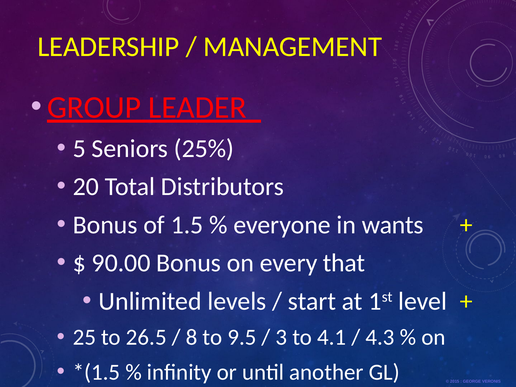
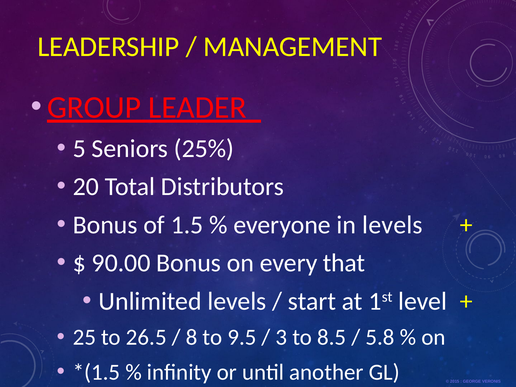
in wants: wants -> levels
4.1: 4.1 -> 8.5
4.3: 4.3 -> 5.8
